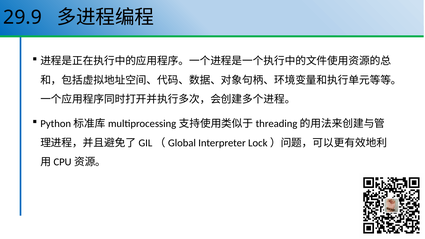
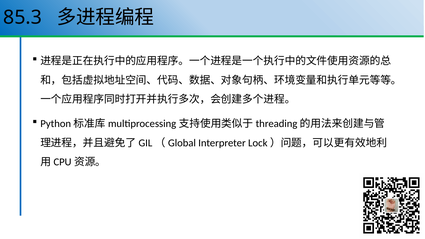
29.9: 29.9 -> 85.3
